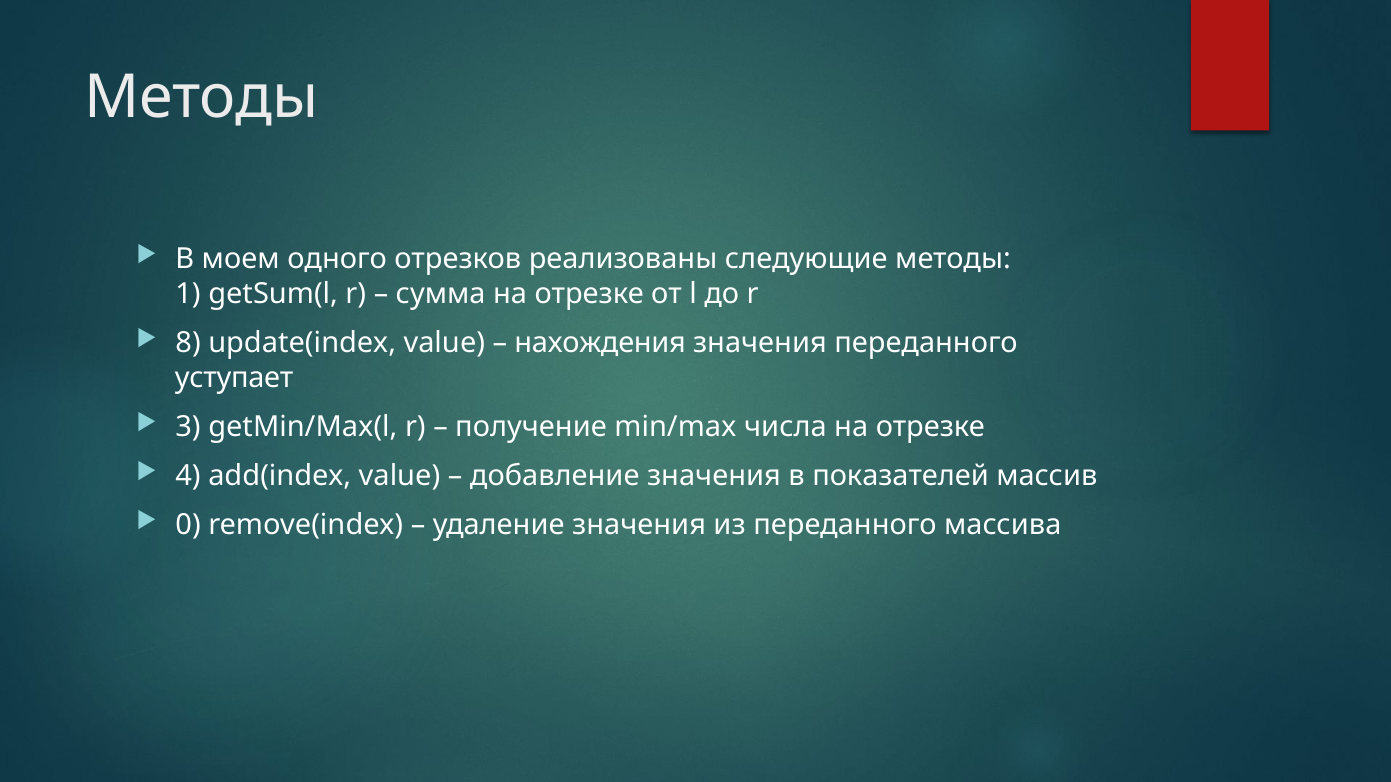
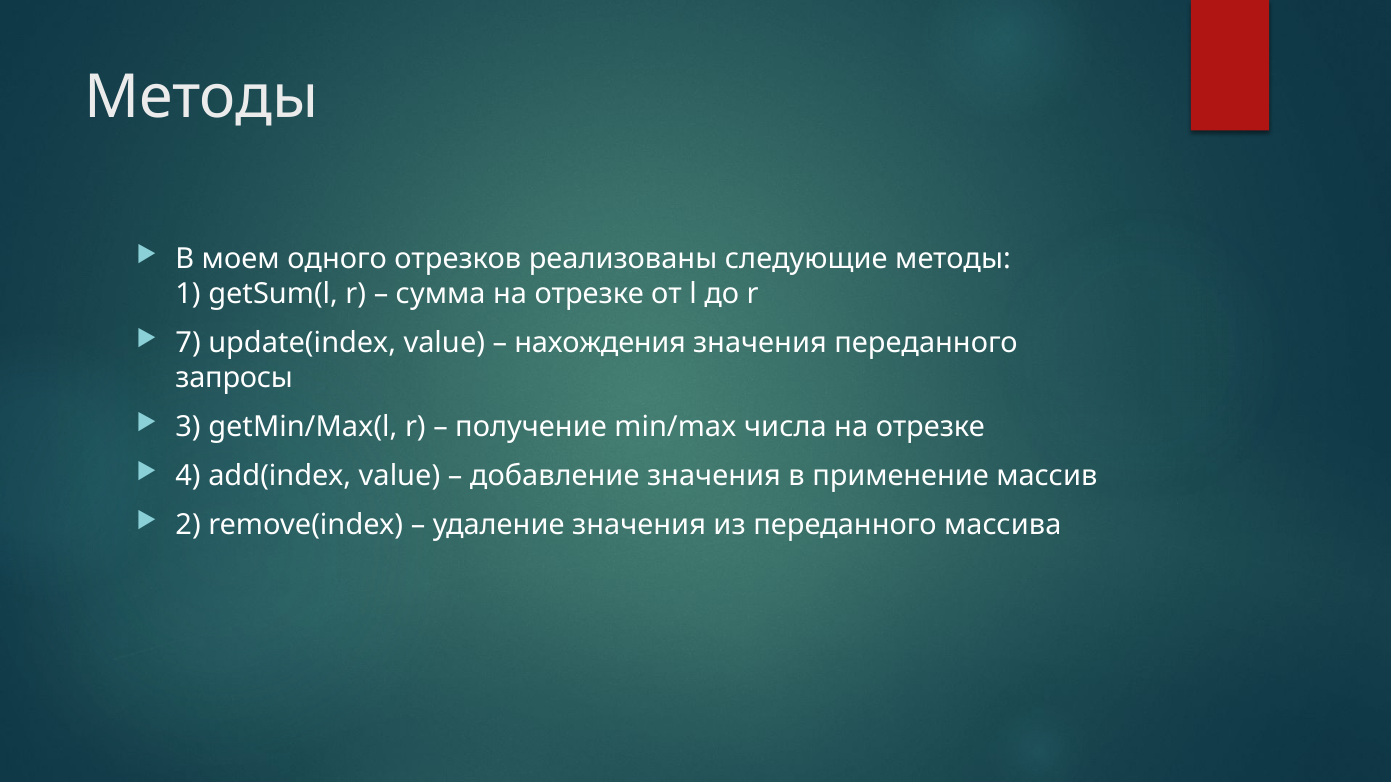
8: 8 -> 7
уступает: уступает -> запросы
показателей: показателей -> применение
0: 0 -> 2
